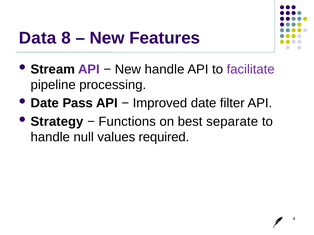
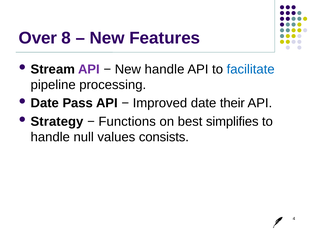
Data: Data -> Over
facilitate colour: purple -> blue
filter: filter -> their
separate: separate -> simplifies
required: required -> consists
